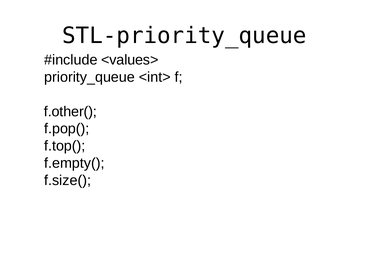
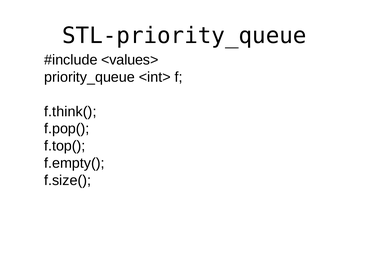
f.other(: f.other( -> f.think(
